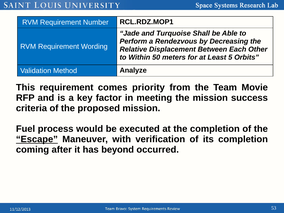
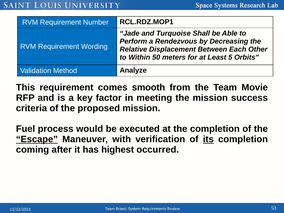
priority: priority -> smooth
its underline: none -> present
beyond: beyond -> highest
